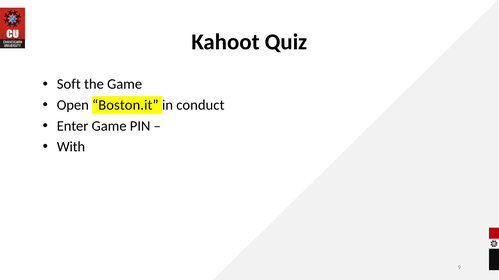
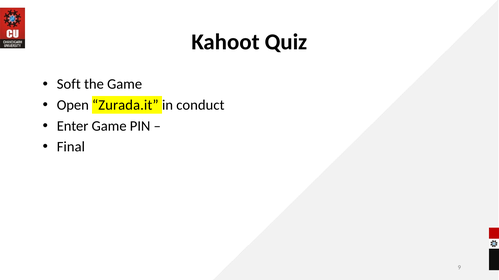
Boston.it: Boston.it -> Zurada.it
With: With -> Final
